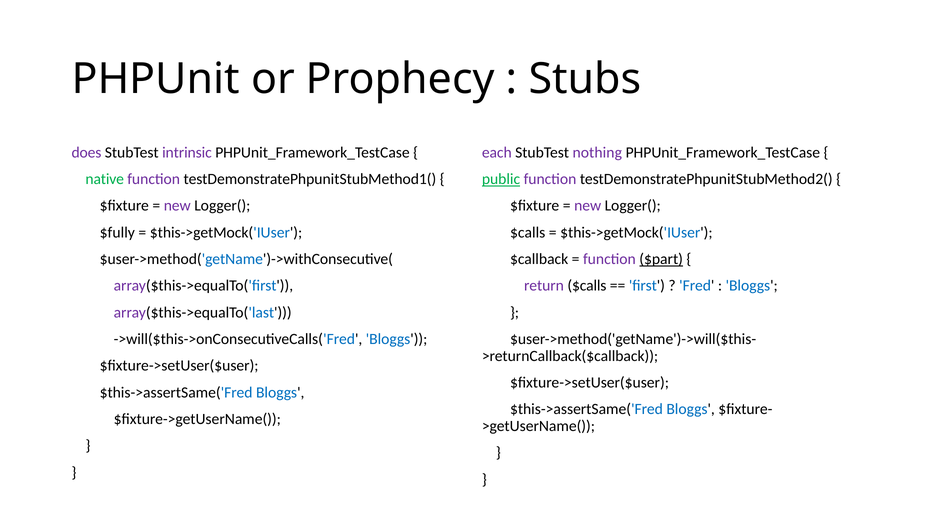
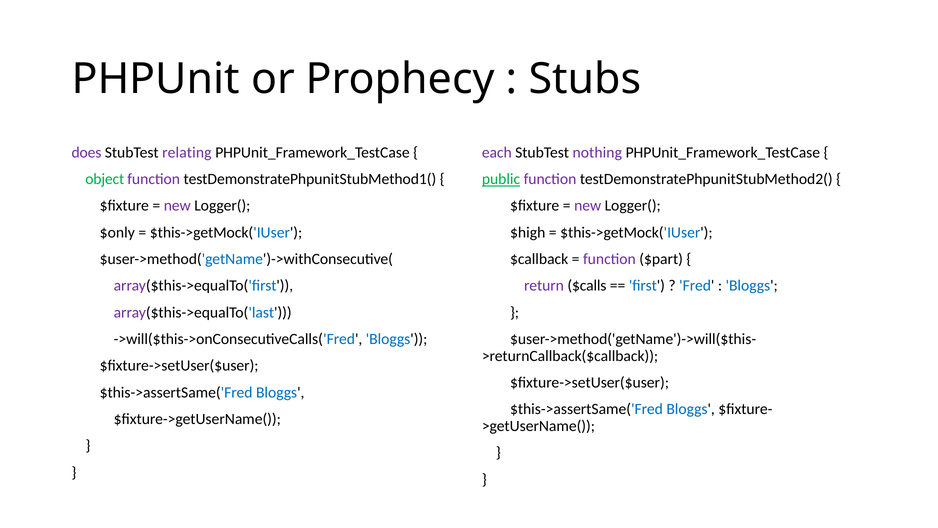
intrinsic: intrinsic -> relating
native: native -> object
$fully: $fully -> $only
$calls at (528, 232): $calls -> $high
$part underline: present -> none
